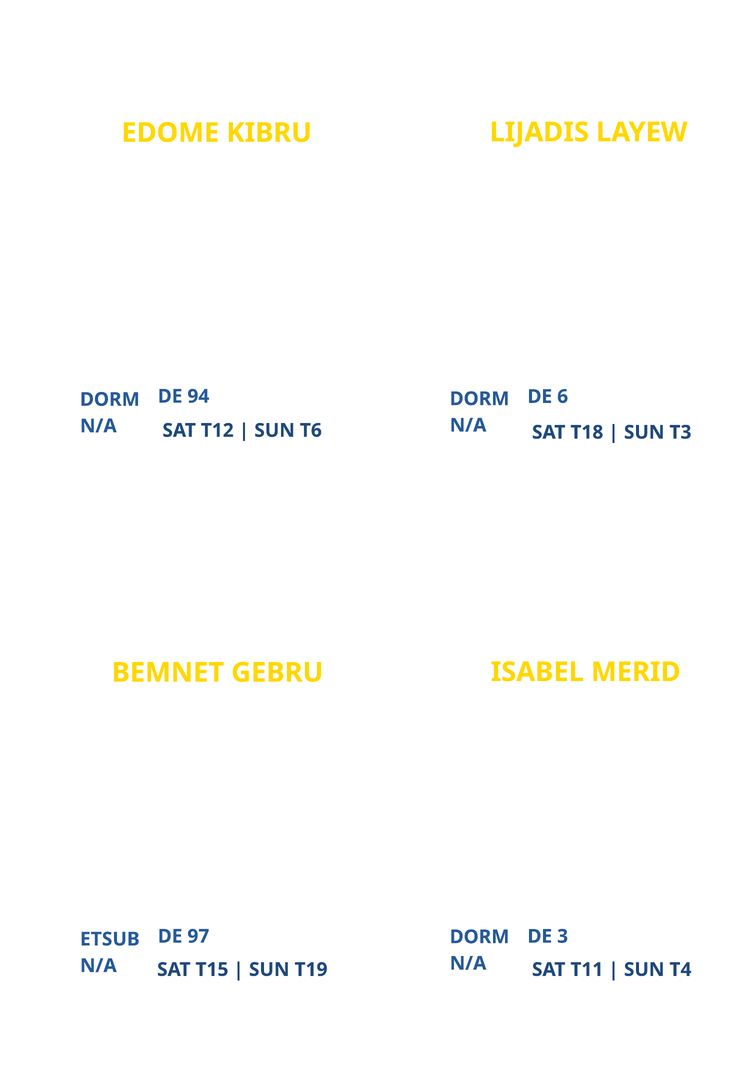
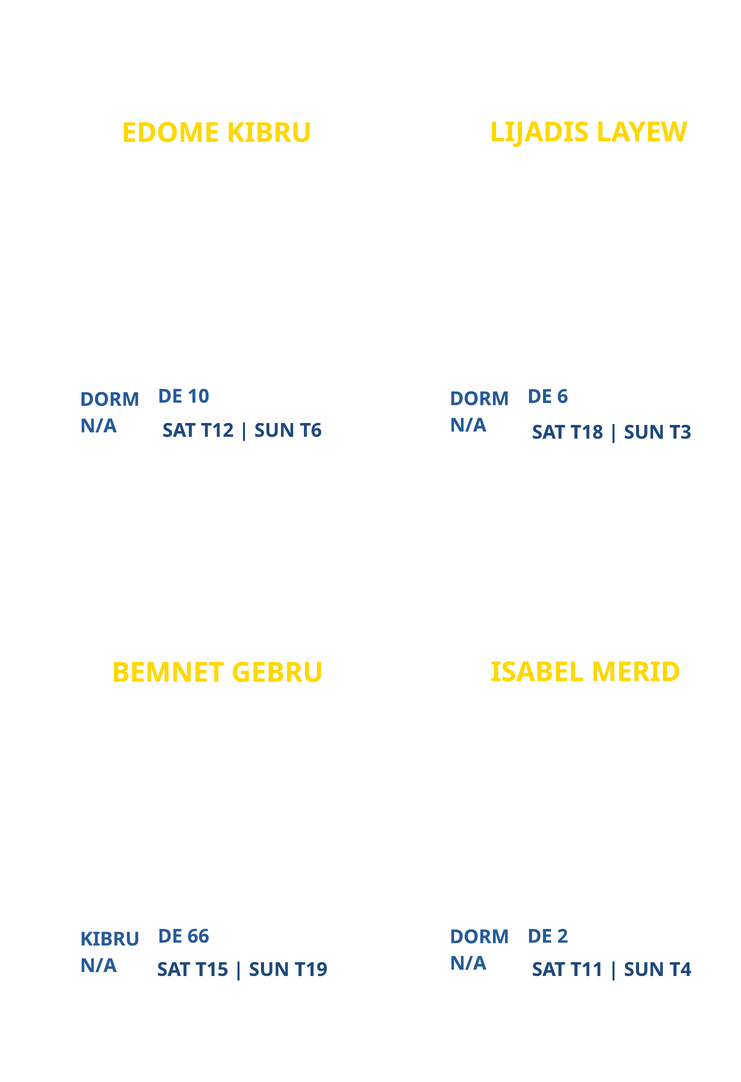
94: 94 -> 10
97: 97 -> 66
3: 3 -> 2
ETSUB at (110, 939): ETSUB -> KIBRU
